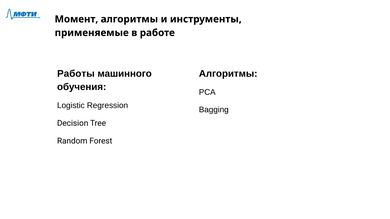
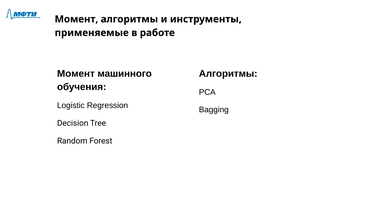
Работы at (76, 74): Работы -> Момент
